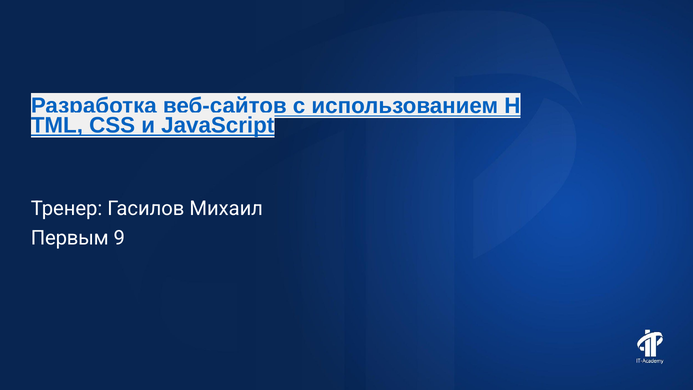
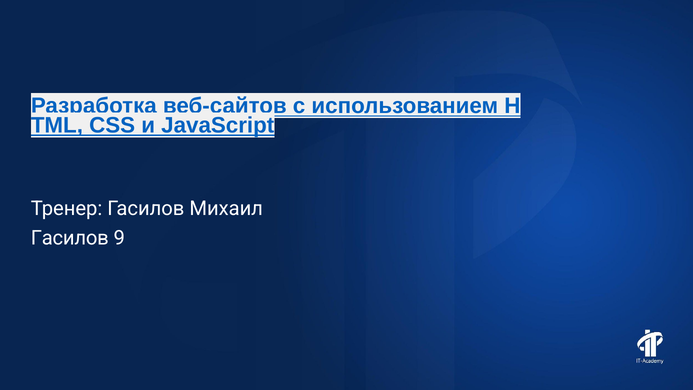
Первым at (70, 238): Первым -> Гасилов
